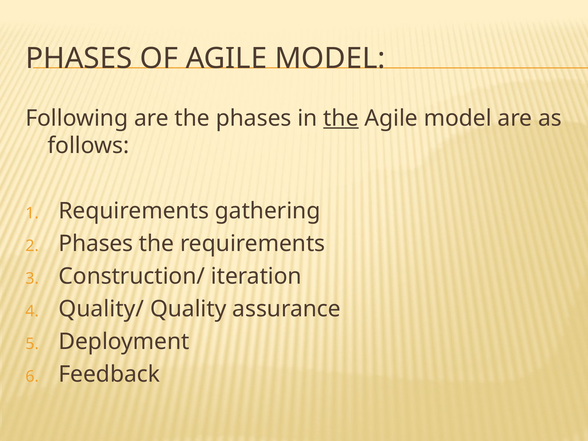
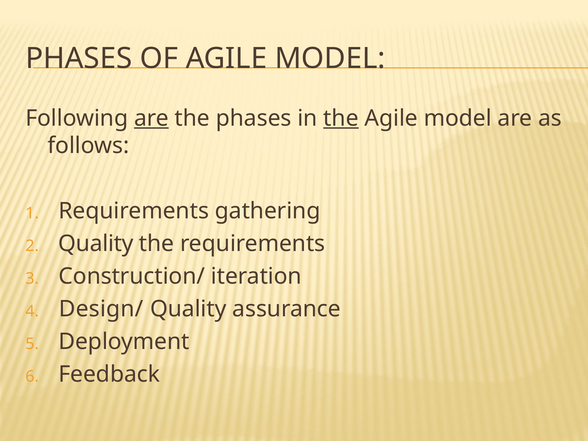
are at (151, 118) underline: none -> present
Phases at (96, 244): Phases -> Quality
Quality/: Quality/ -> Design/
